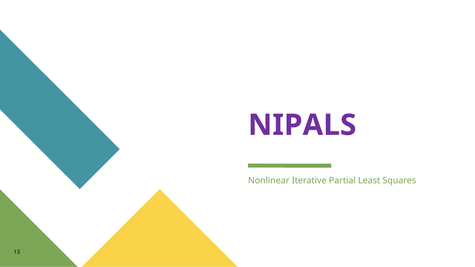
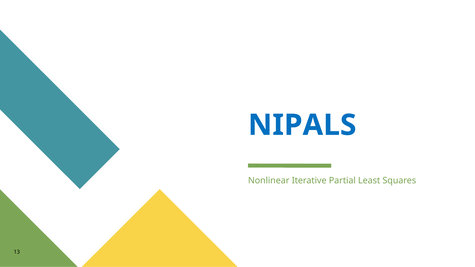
NIPALS colour: purple -> blue
